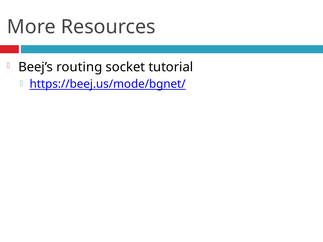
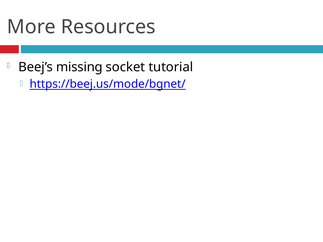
routing: routing -> missing
